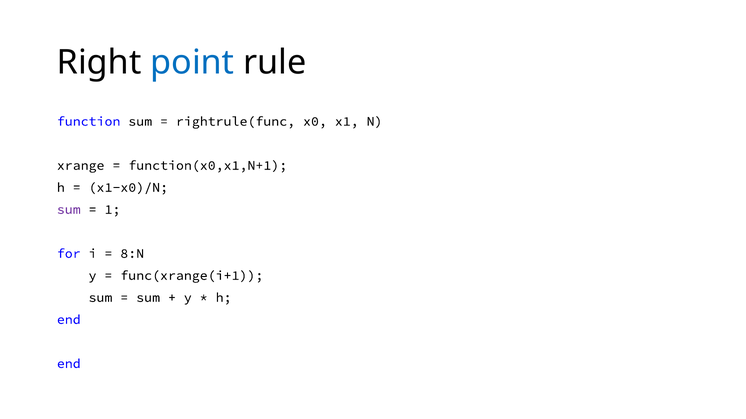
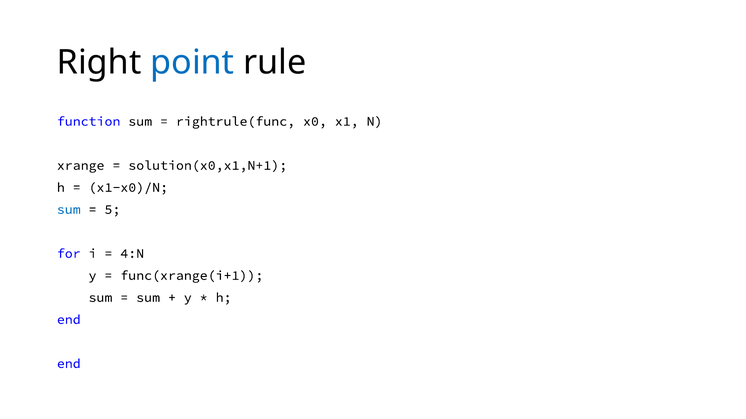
function(x0,x1,N+1: function(x0,x1,N+1 -> solution(x0,x1,N+1
sum at (69, 210) colour: purple -> blue
1: 1 -> 5
8:N: 8:N -> 4:N
